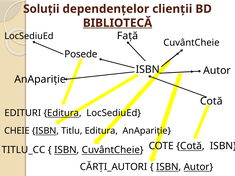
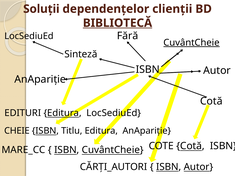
Faţă: Faţă -> Fără
CuvântCheie at (192, 43) underline: none -> present
Posede: Posede -> Sinteză
TITLU_CC: TITLU_CC -> MARE_CC
